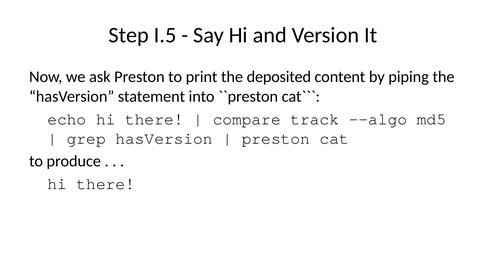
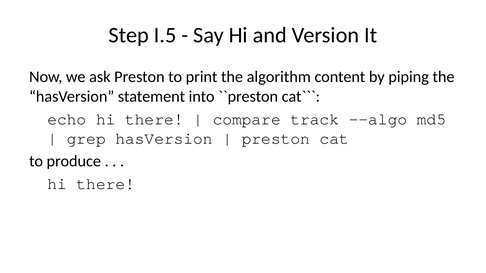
deposited: deposited -> algorithm
